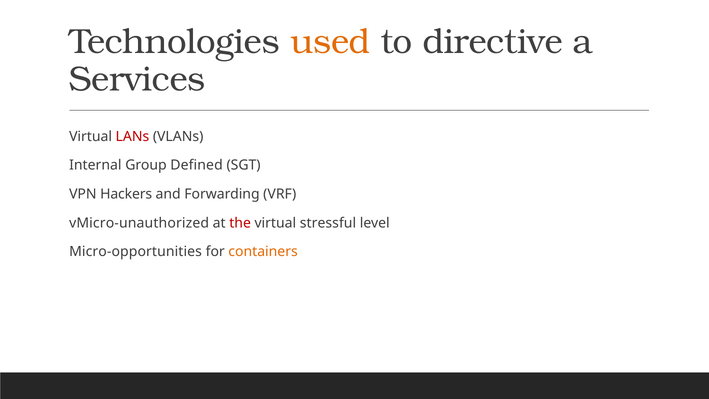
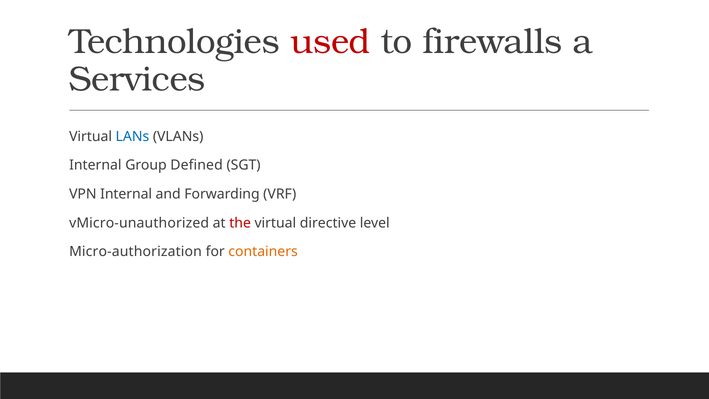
used colour: orange -> red
directive: directive -> firewalls
LANs colour: red -> blue
VPN Hackers: Hackers -> Internal
stressful: stressful -> directive
Micro-opportunities: Micro-opportunities -> Micro-authorization
